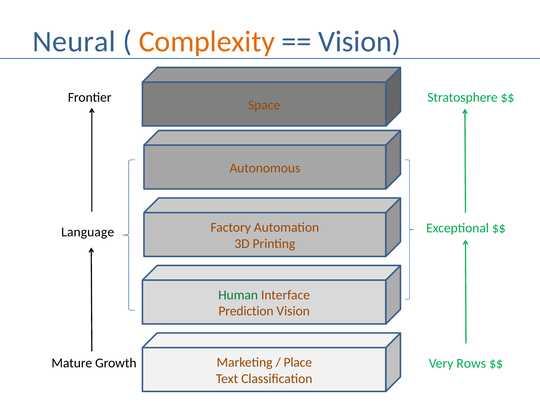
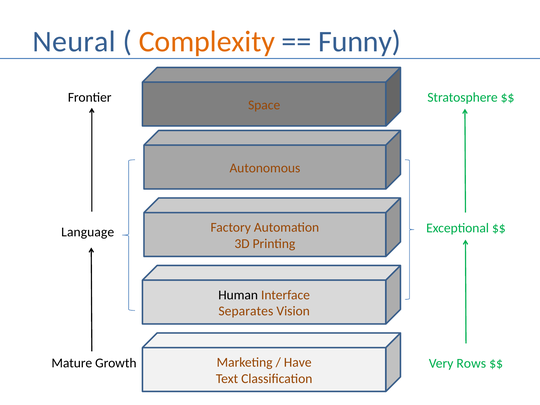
Vision at (360, 42): Vision -> Funny
Human colour: green -> black
Prediction: Prediction -> Separates
Place: Place -> Have
